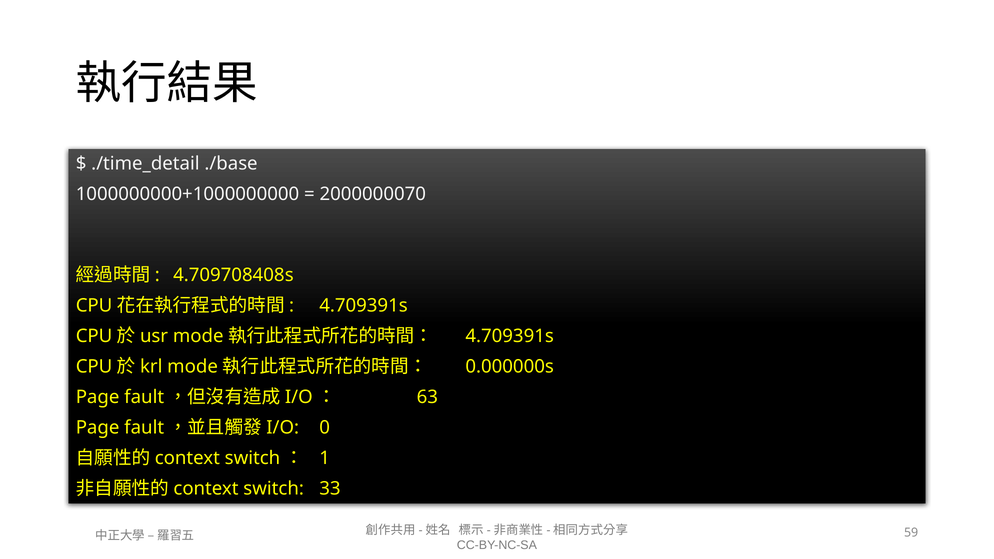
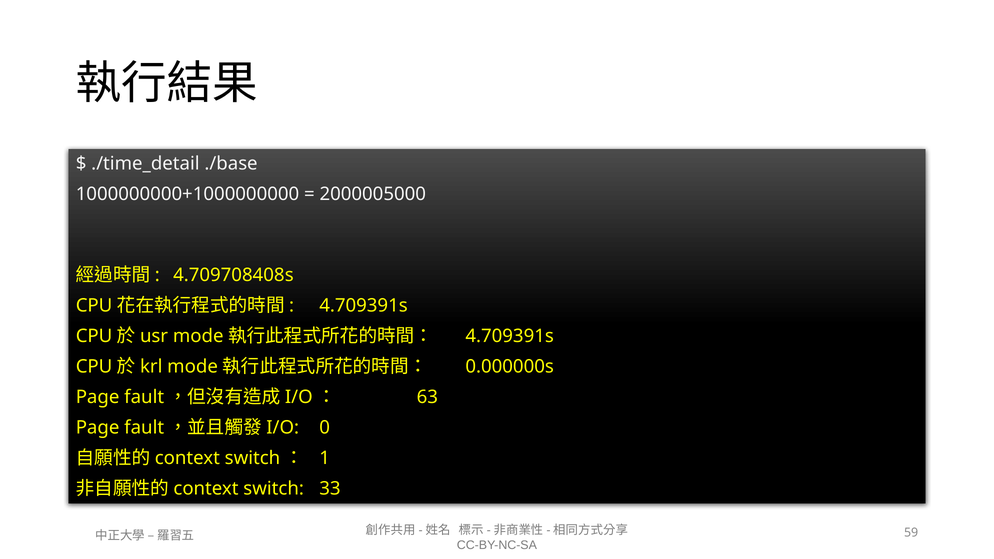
2000000070: 2000000070 -> 2000005000
